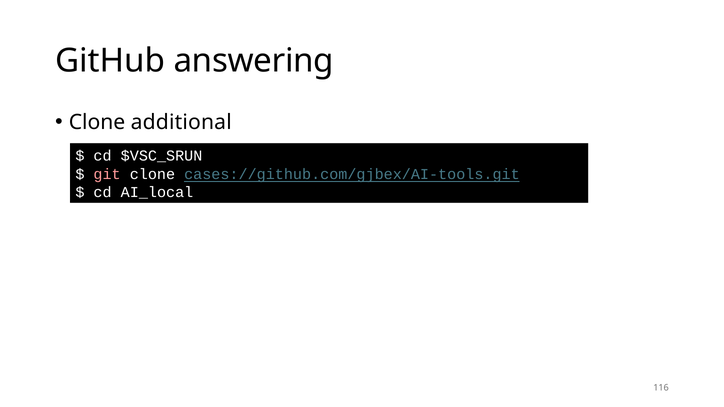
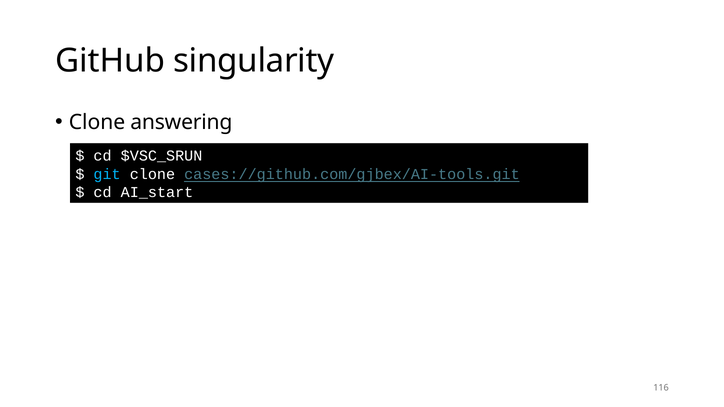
answering: answering -> singularity
additional: additional -> answering
git colour: pink -> light blue
AI_local: AI_local -> AI_start
